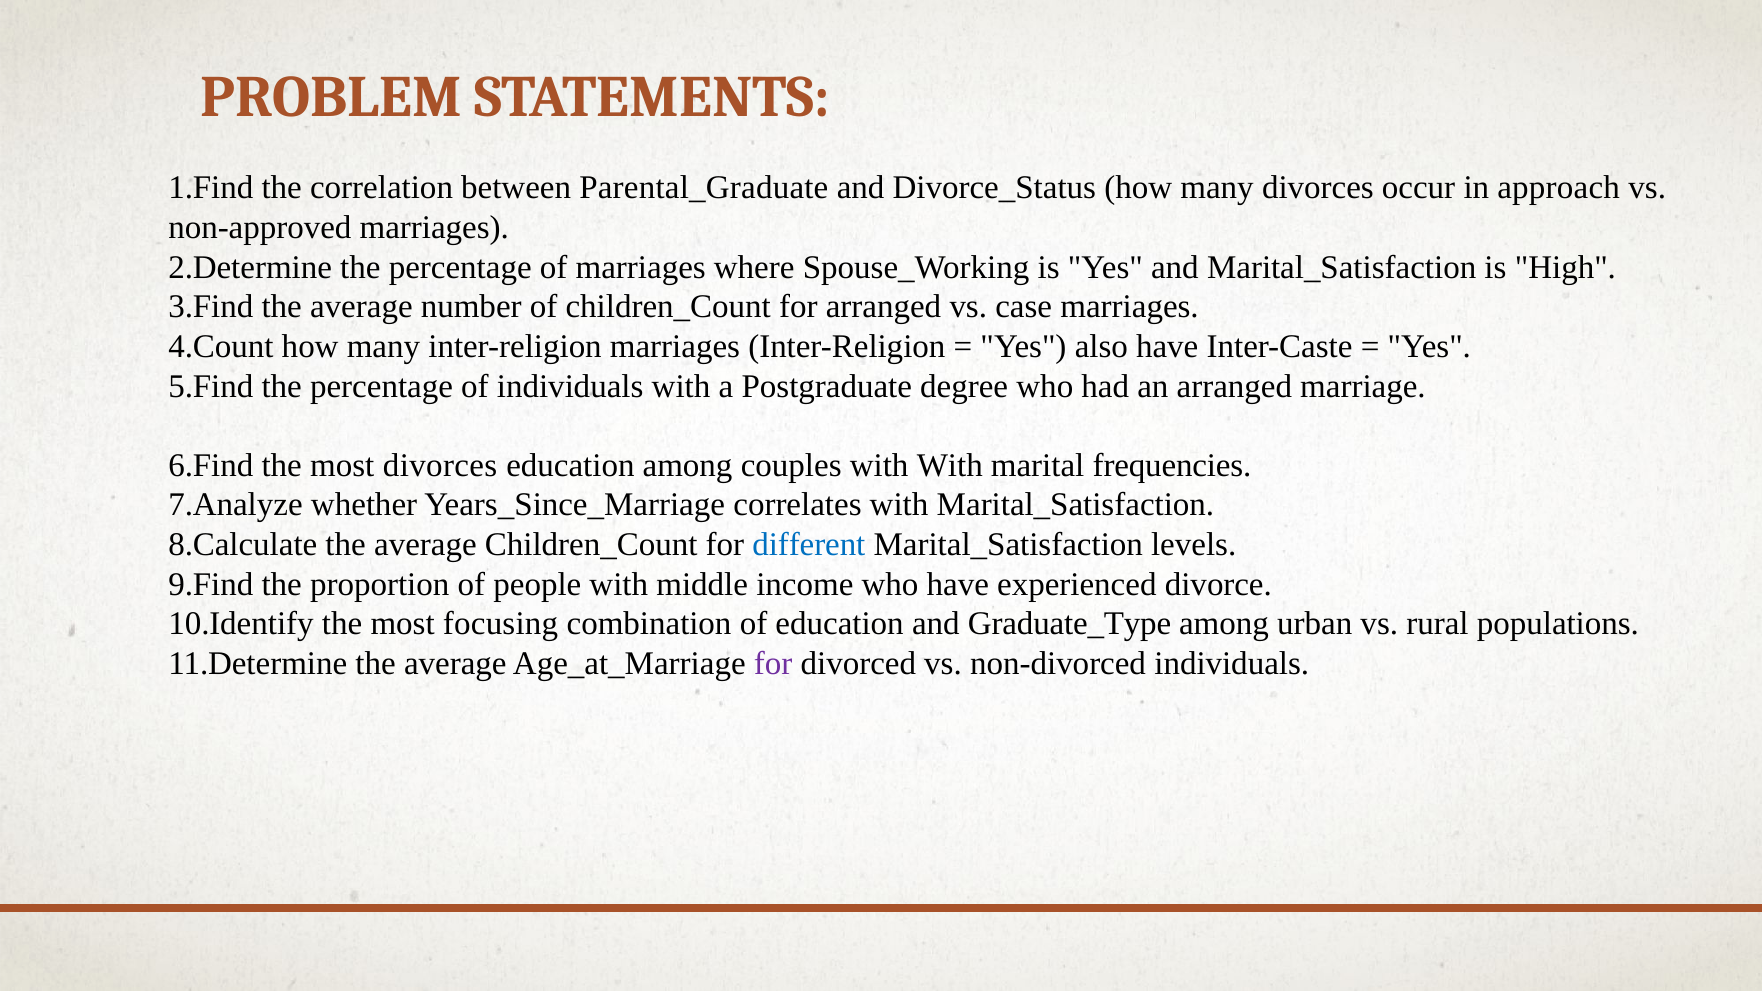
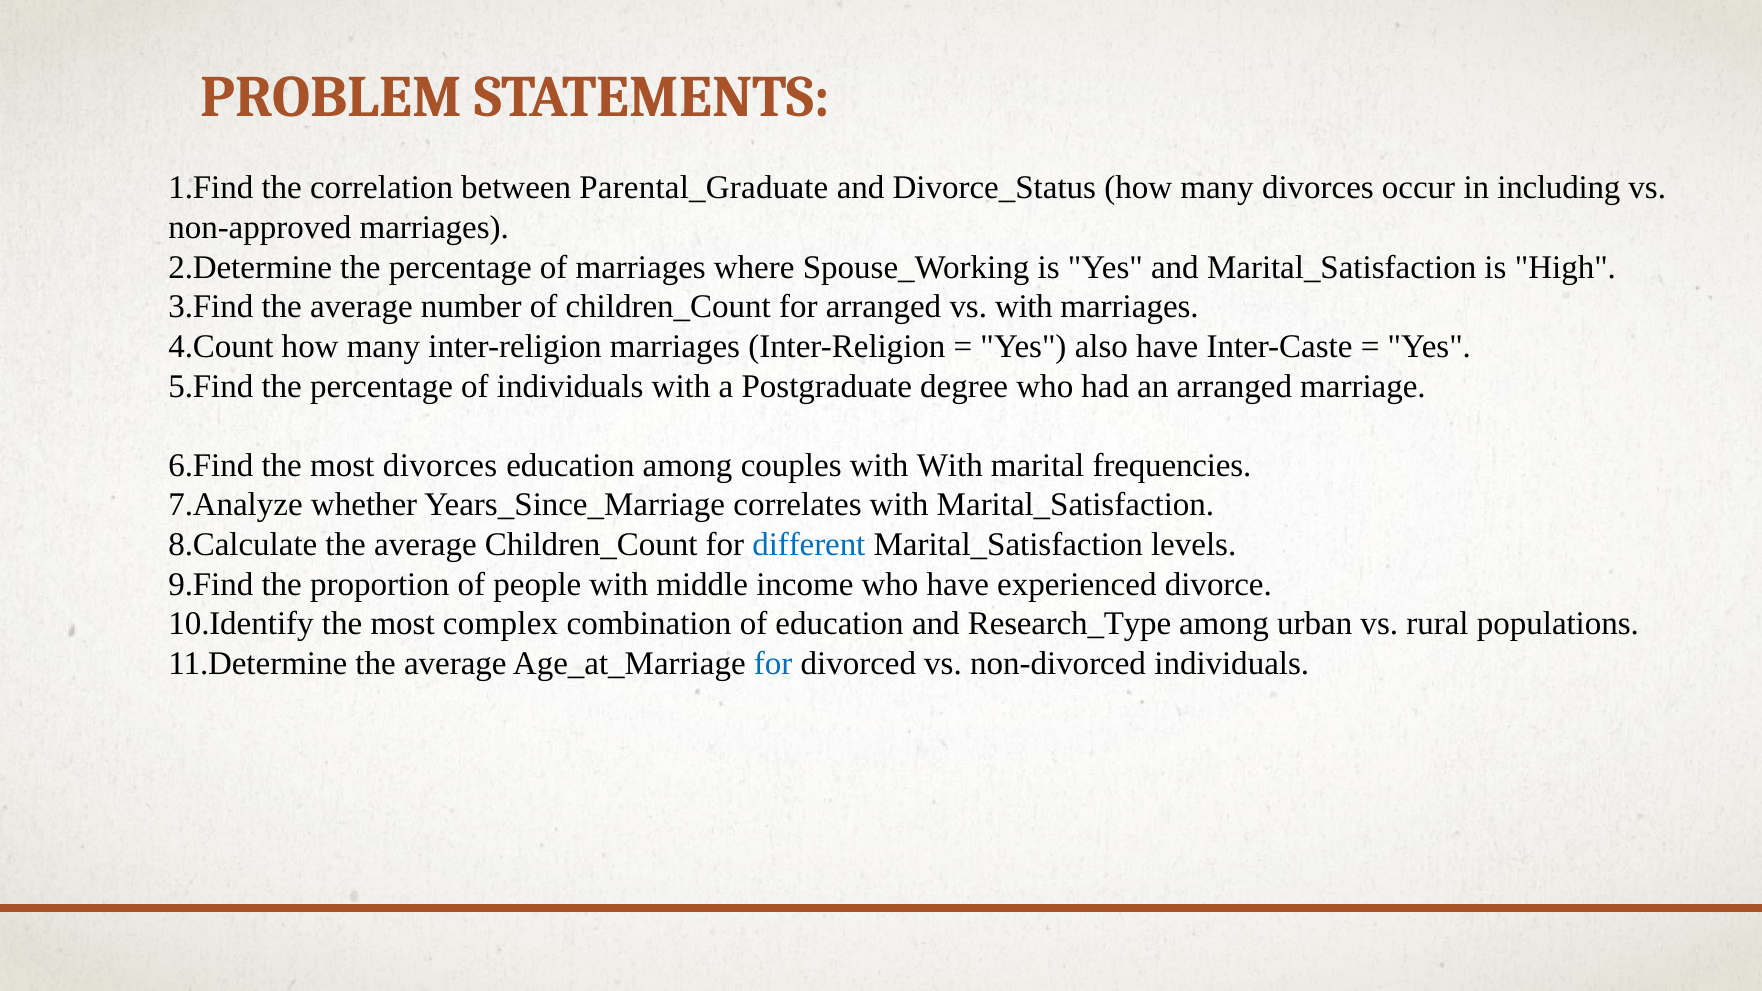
approach: approach -> including
vs case: case -> with
focusing: focusing -> complex
Graduate_Type: Graduate_Type -> Research_Type
for at (773, 664) colour: purple -> blue
